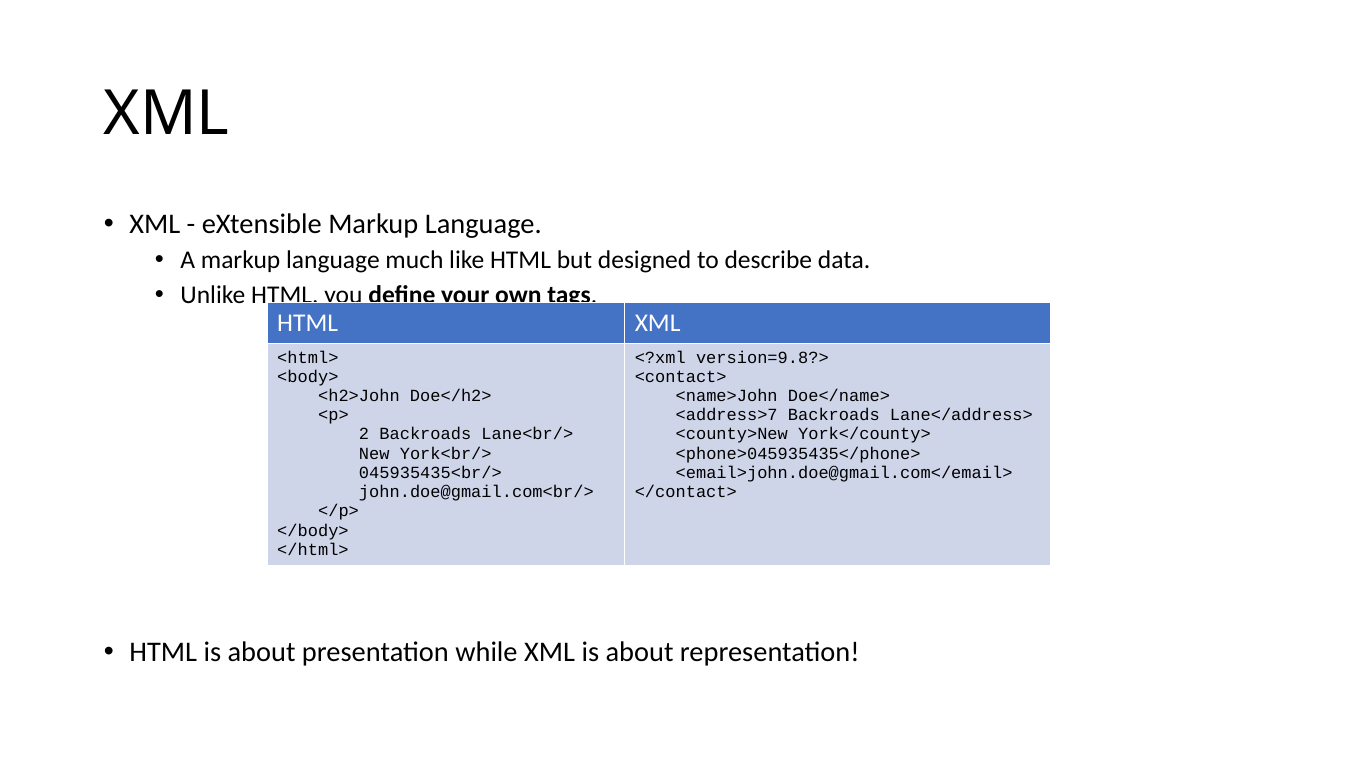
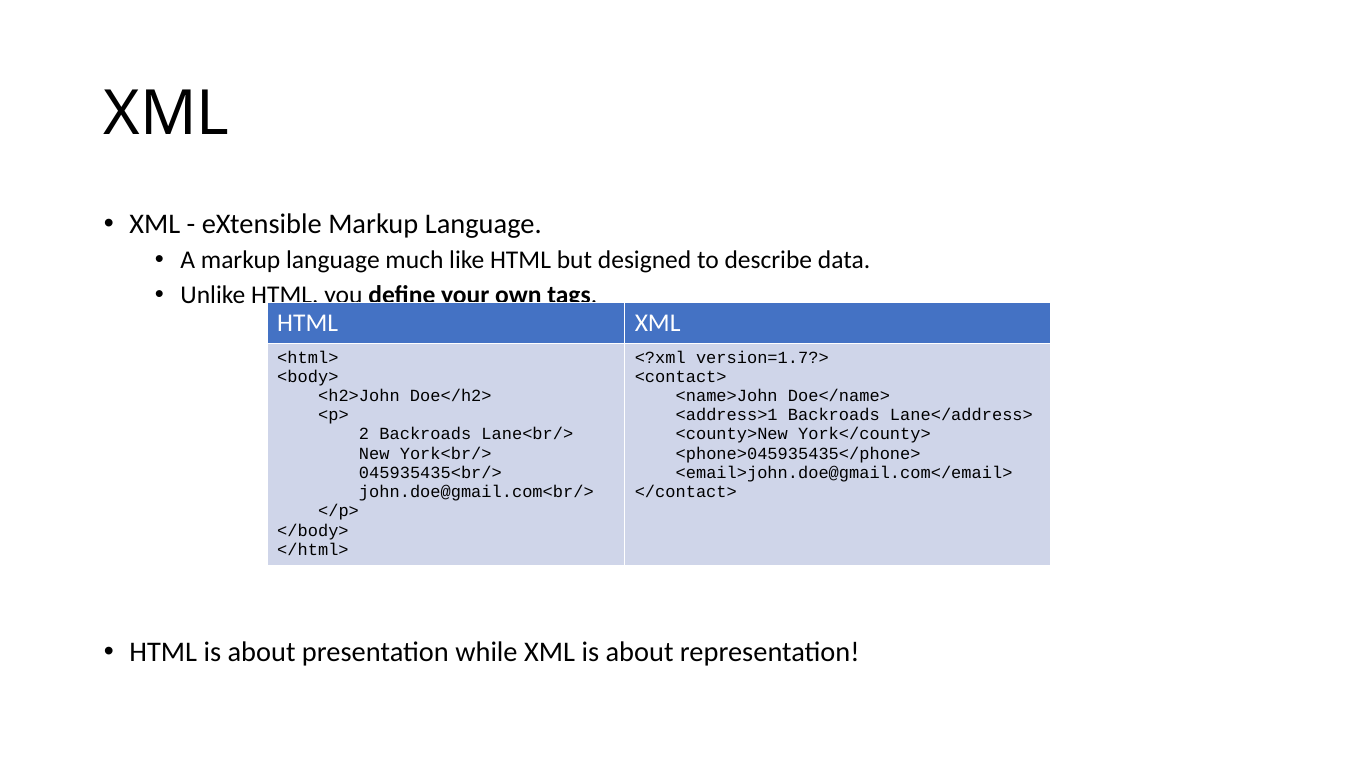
version=9.8?>: version=9.8?> -> version=1.7?>
<address>7: <address>7 -> <address>1
